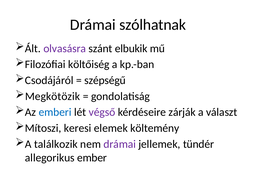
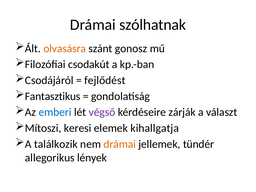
olvasásra colour: purple -> orange
elbukik: elbukik -> gonosz
költőiség: költőiség -> csodakút
szépségű: szépségű -> fejlődést
Megkötözik: Megkötözik -> Fantasztikus
költemény: költemény -> kihallgatja
drámai at (120, 144) colour: purple -> orange
ember: ember -> lények
